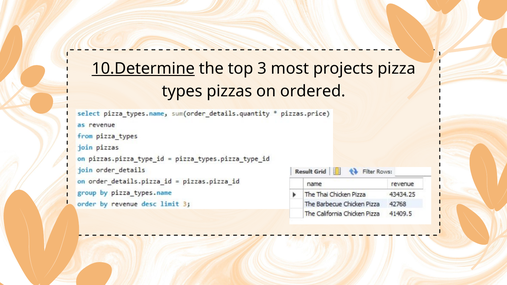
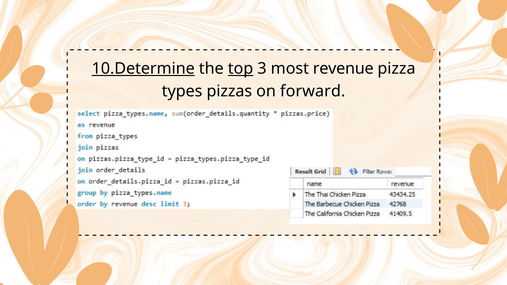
top underline: none -> present
projects: projects -> revenue
ordered: ordered -> forward
